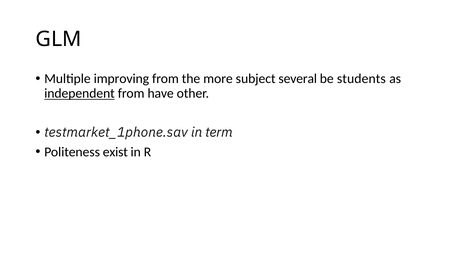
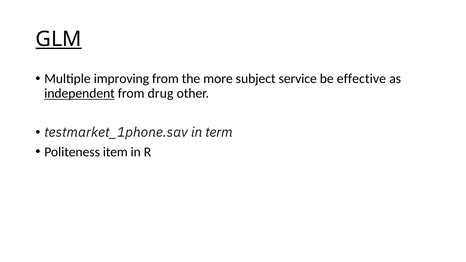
GLM underline: none -> present
several: several -> service
students: students -> effective
have: have -> drug
exist: exist -> item
